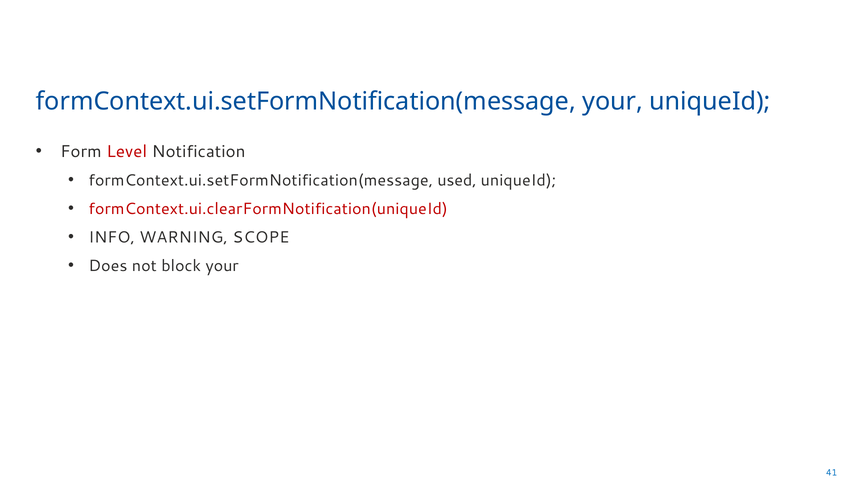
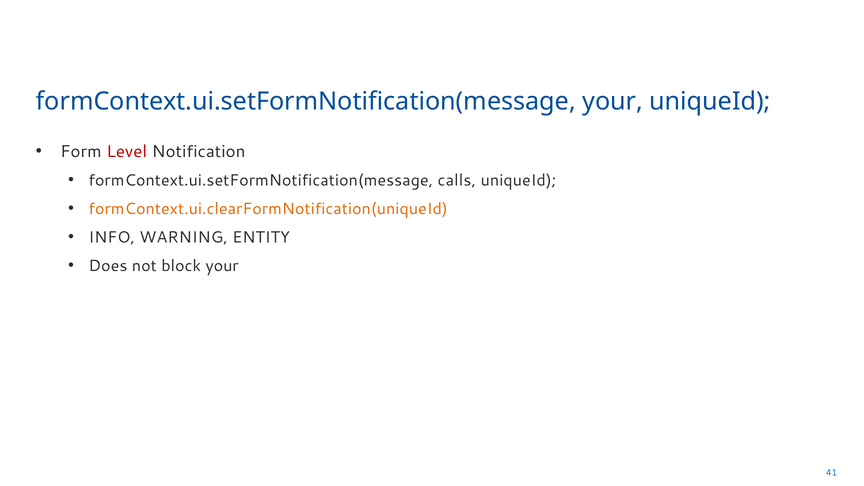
used: used -> calls
formContext.ui.clearFormNotification(uniqueId colour: red -> orange
SCOPE: SCOPE -> ENTITY
